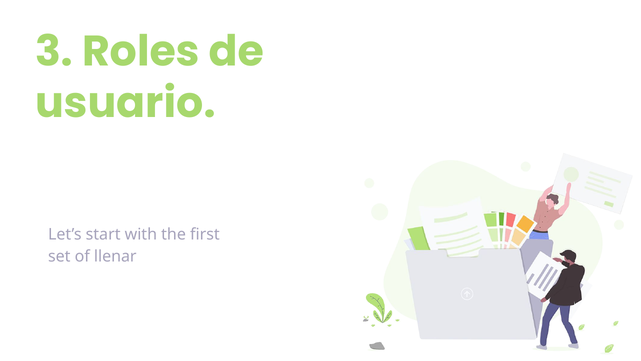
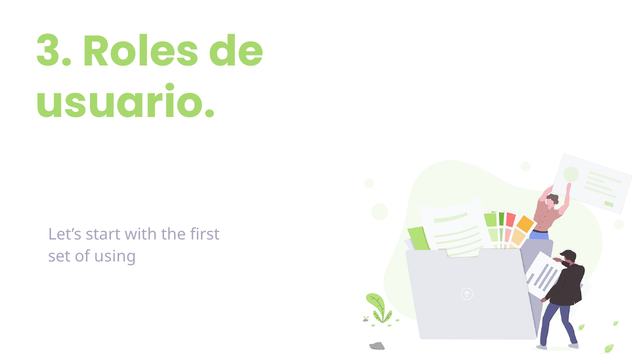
llenar: llenar -> using
